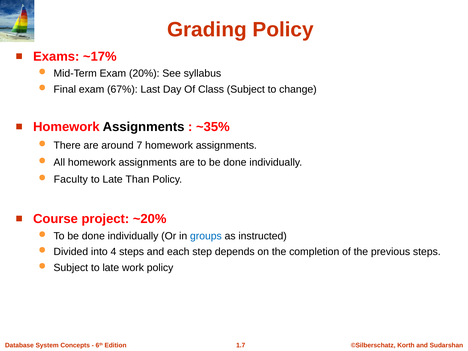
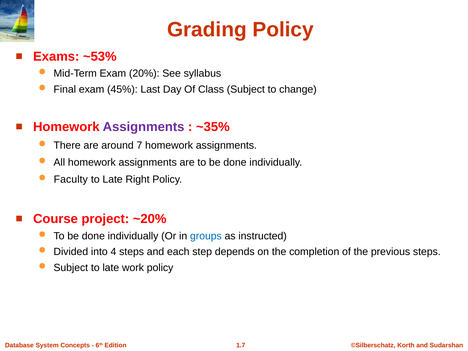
~17%: ~17% -> ~53%
67%: 67% -> 45%
Assignments at (144, 127) colour: black -> purple
Than: Than -> Right
